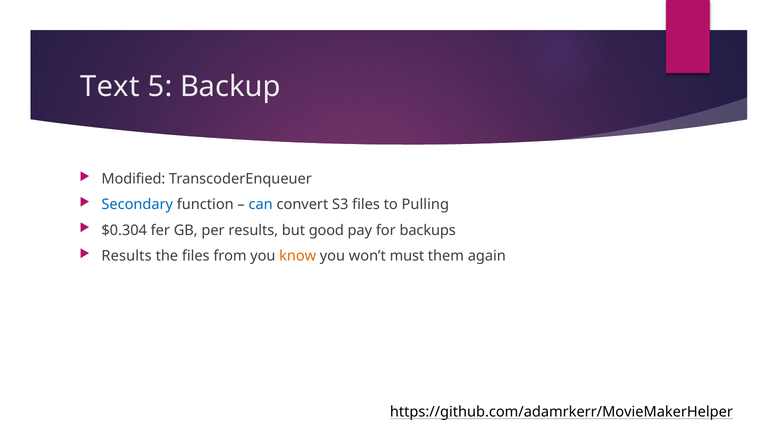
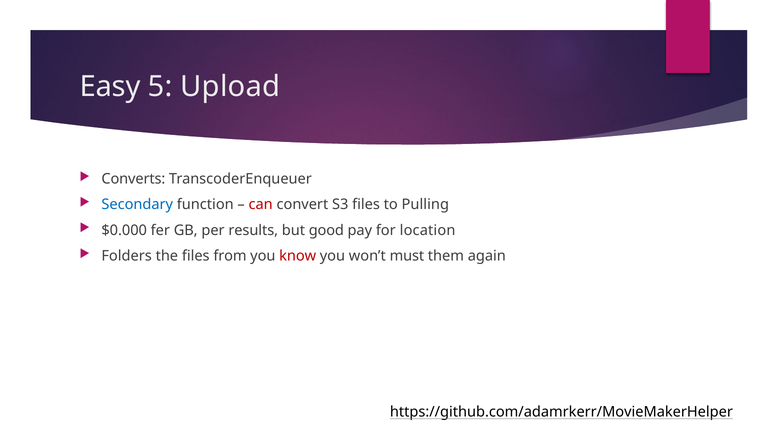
Text: Text -> Easy
Backup: Backup -> Upload
Modified: Modified -> Converts
can colour: blue -> red
$0.304: $0.304 -> $0.000
backups: backups -> location
Results at (127, 256): Results -> Folders
know colour: orange -> red
